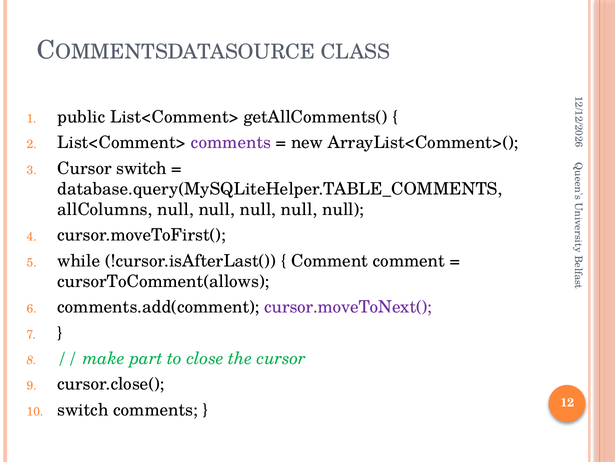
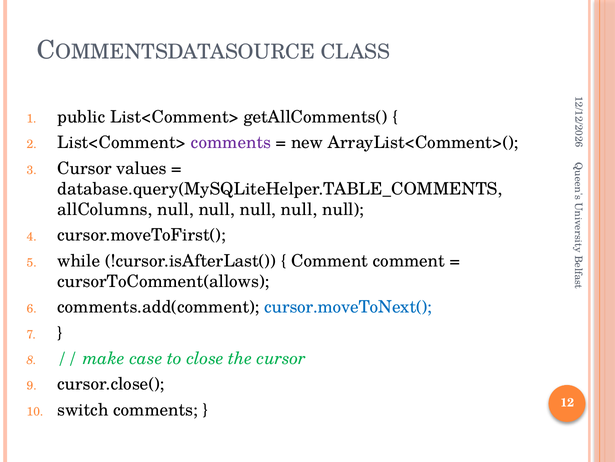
Cursor switch: switch -> values
cursor.moveToNext( colour: purple -> blue
part: part -> case
